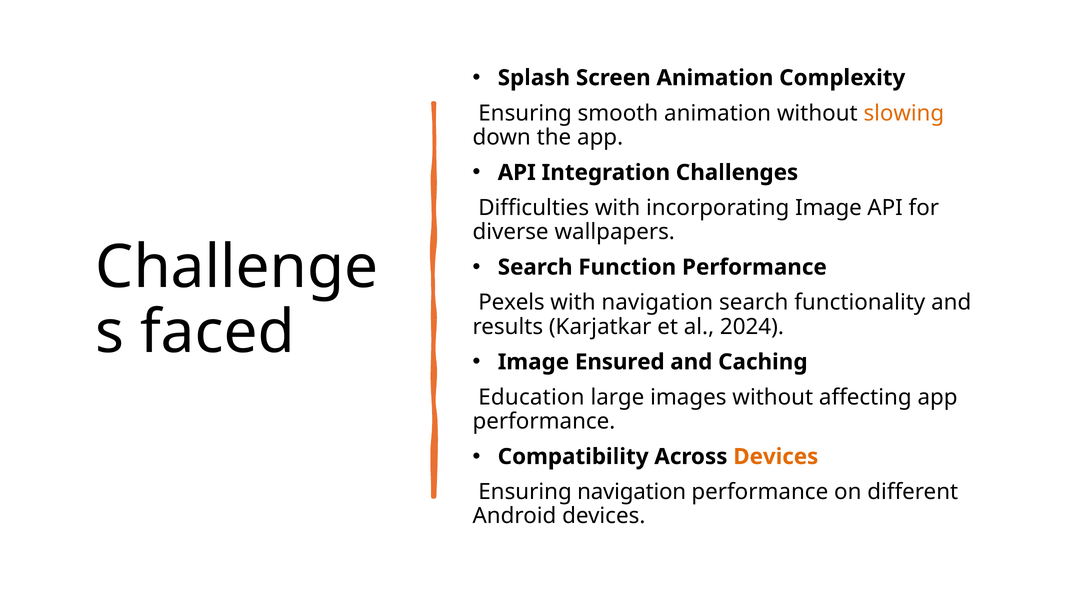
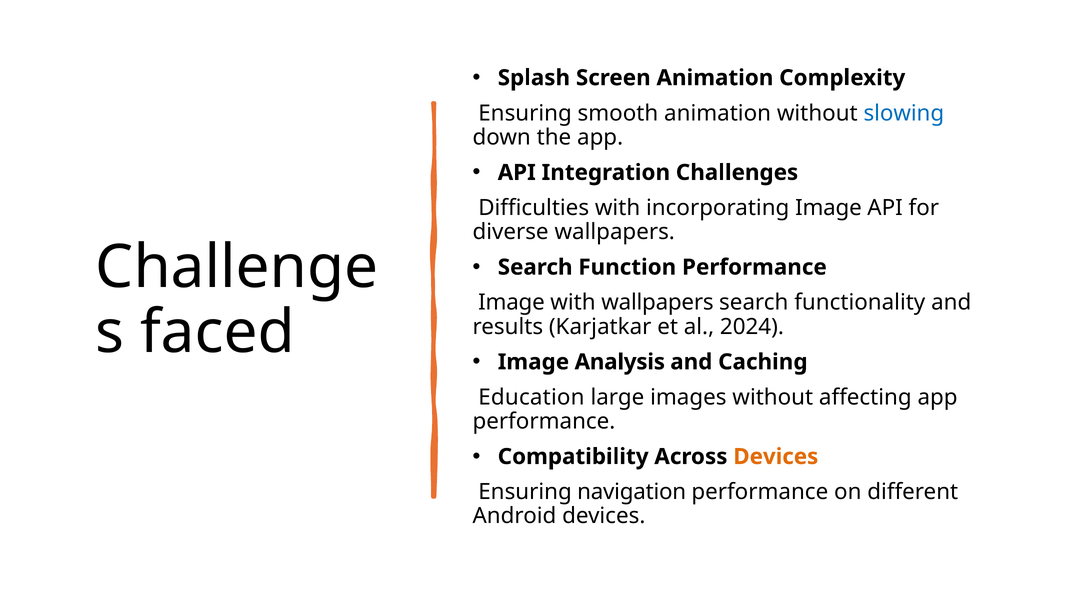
slowing colour: orange -> blue
Pexels at (511, 303): Pexels -> Image
with navigation: navigation -> wallpapers
Ensured: Ensured -> Analysis
